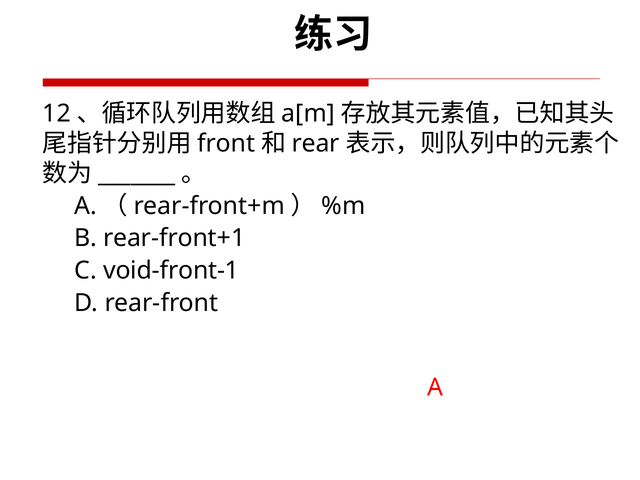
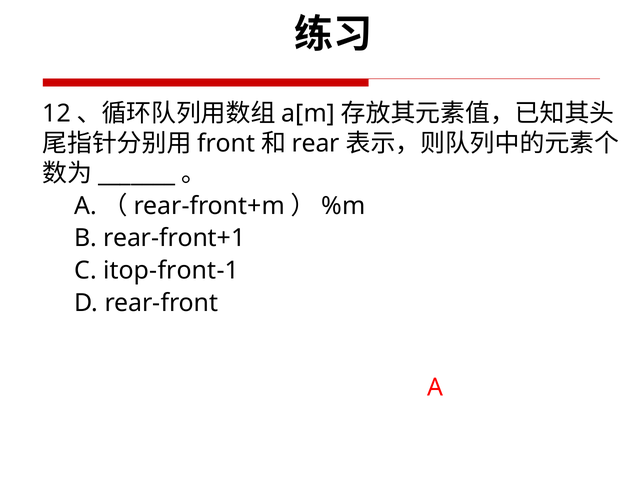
void-front-1: void-front-1 -> itop-front-1
